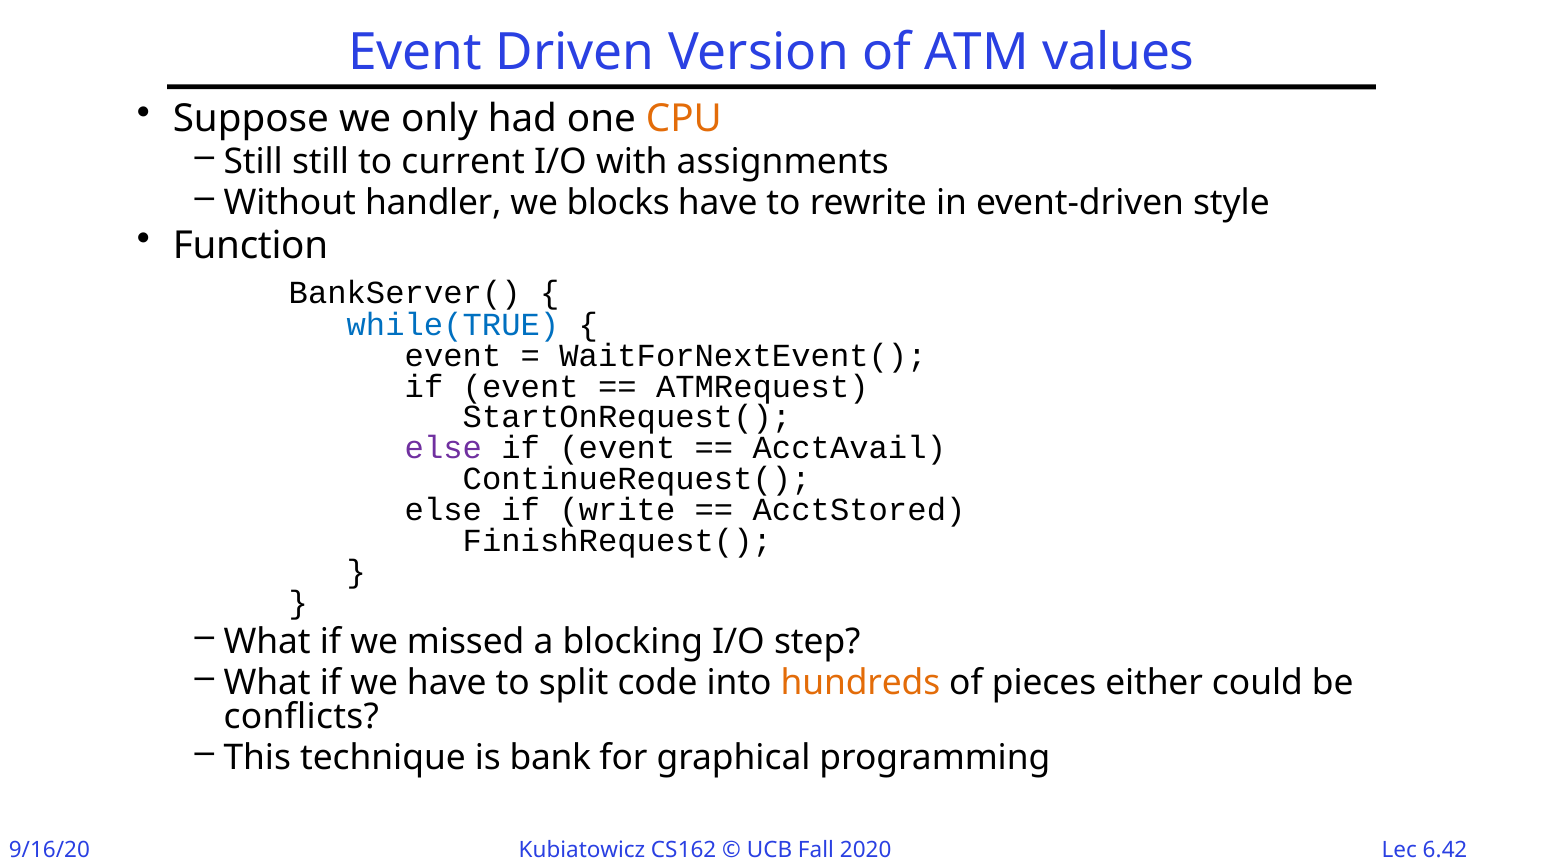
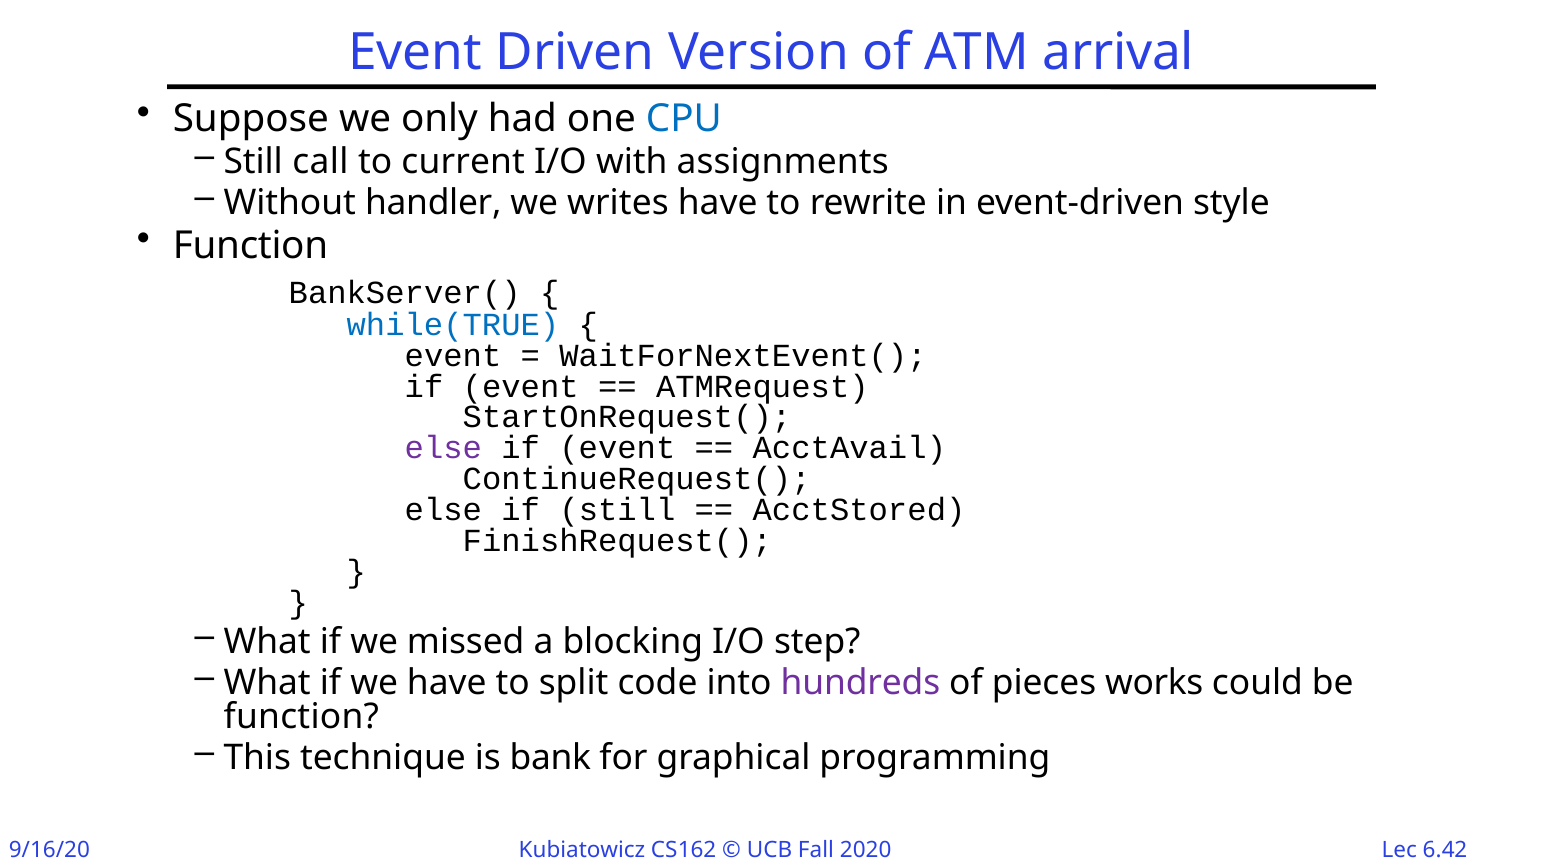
values: values -> arrival
CPU colour: orange -> blue
Still still: still -> call
blocks: blocks -> writes
if write: write -> still
hundreds colour: orange -> purple
either: either -> works
conflicts at (301, 717): conflicts -> function
